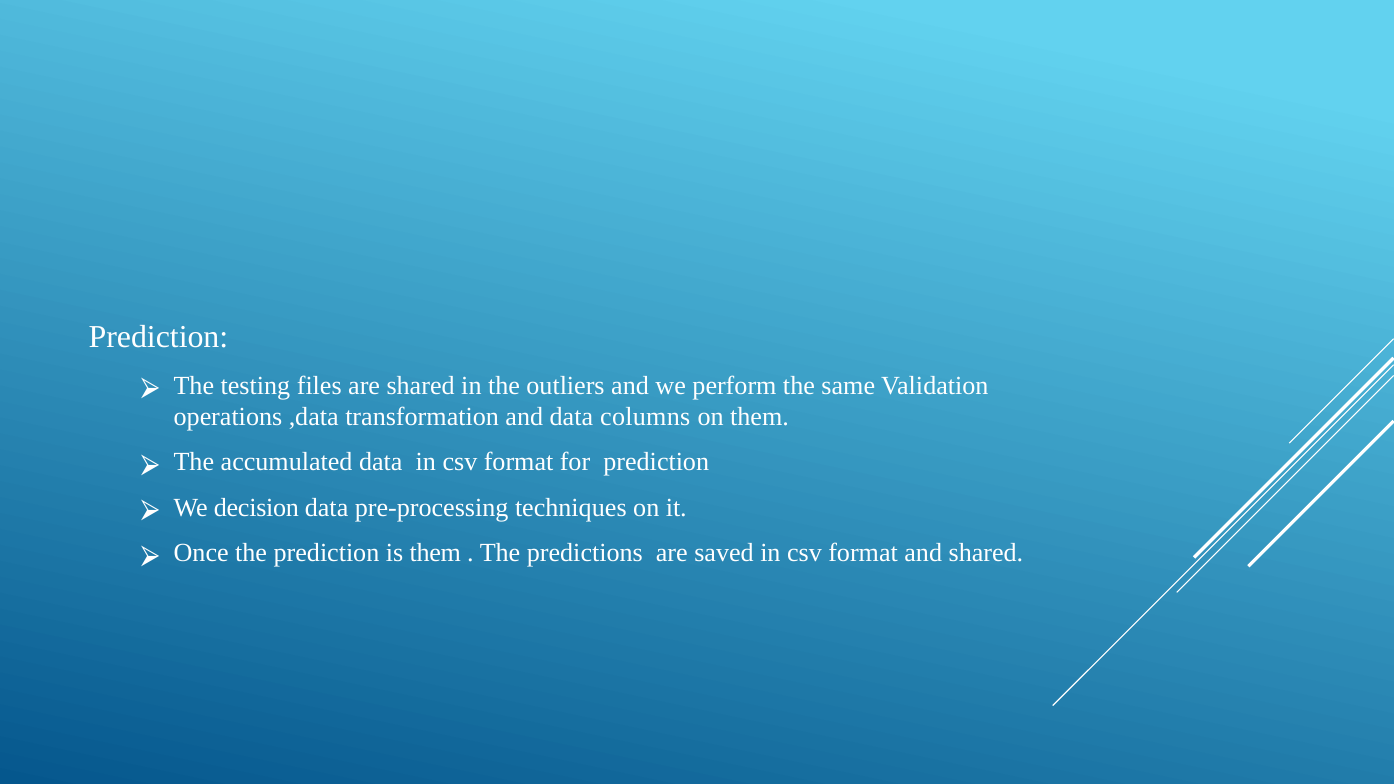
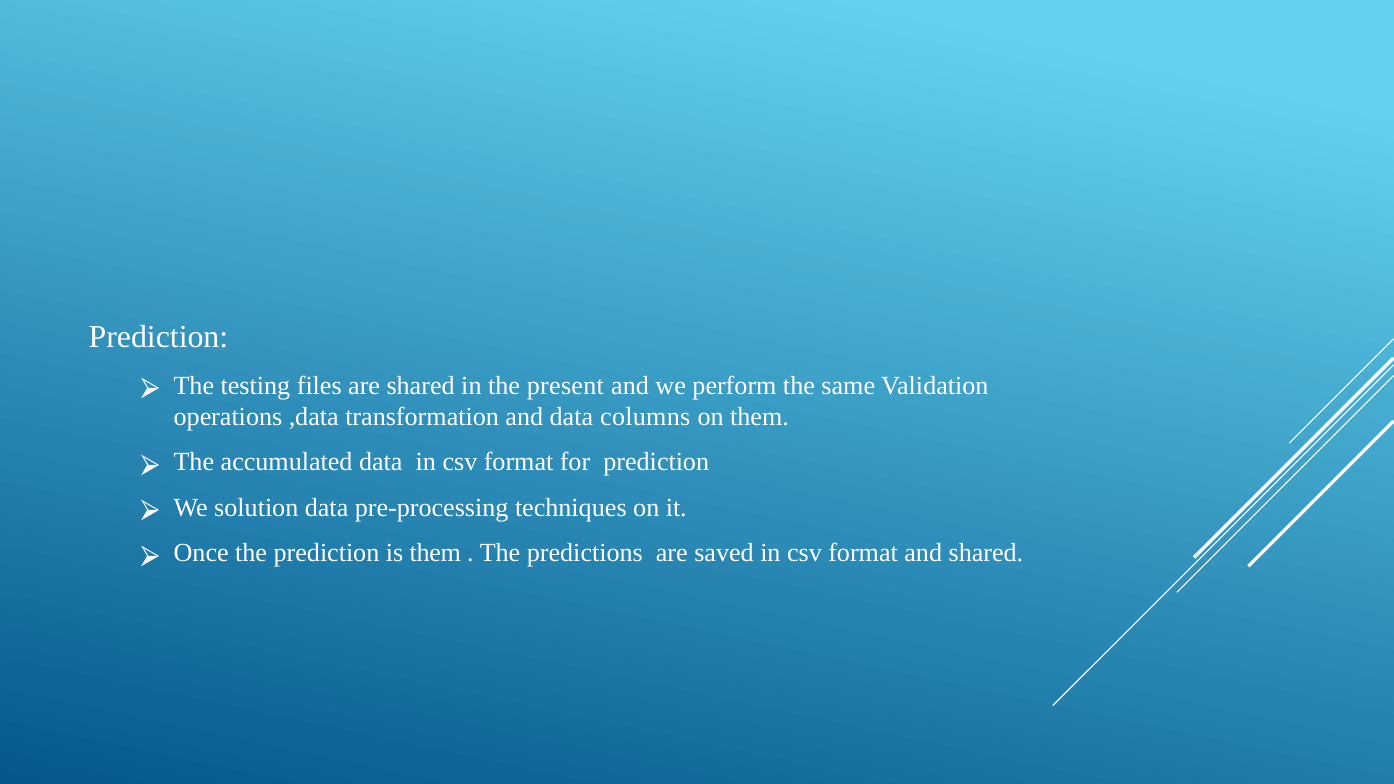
outliers: outliers -> present
decision: decision -> solution
